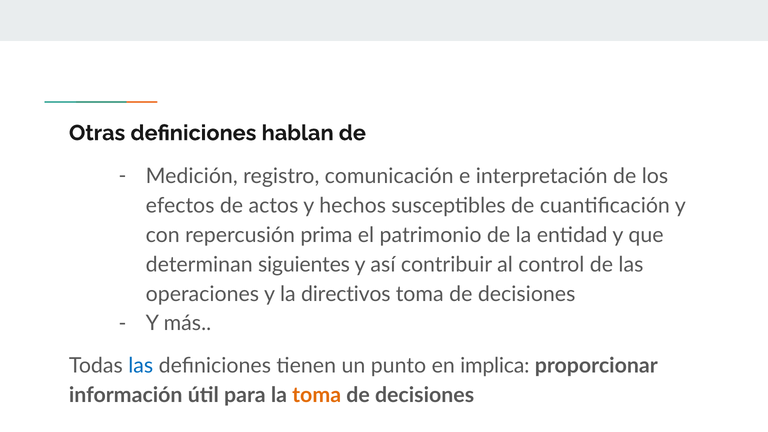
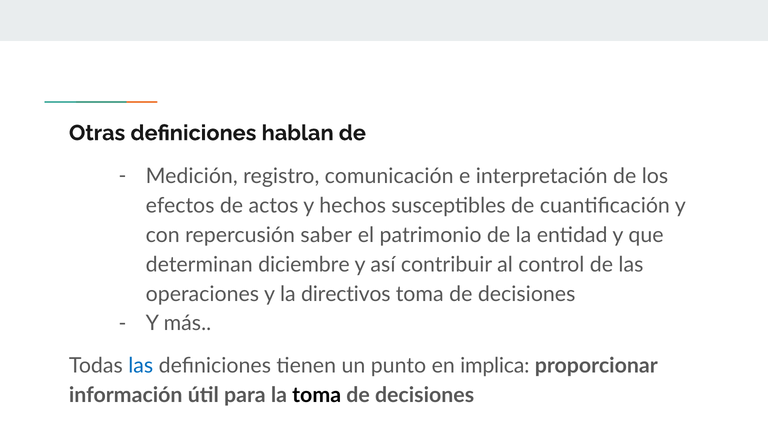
prima: prima -> saber
siguientes: siguientes -> diciembre
toma at (317, 395) colour: orange -> black
